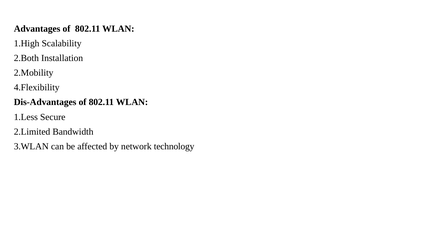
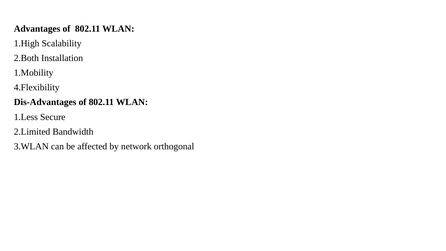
2.Mobility: 2.Mobility -> 1.Mobility
technology: technology -> orthogonal
